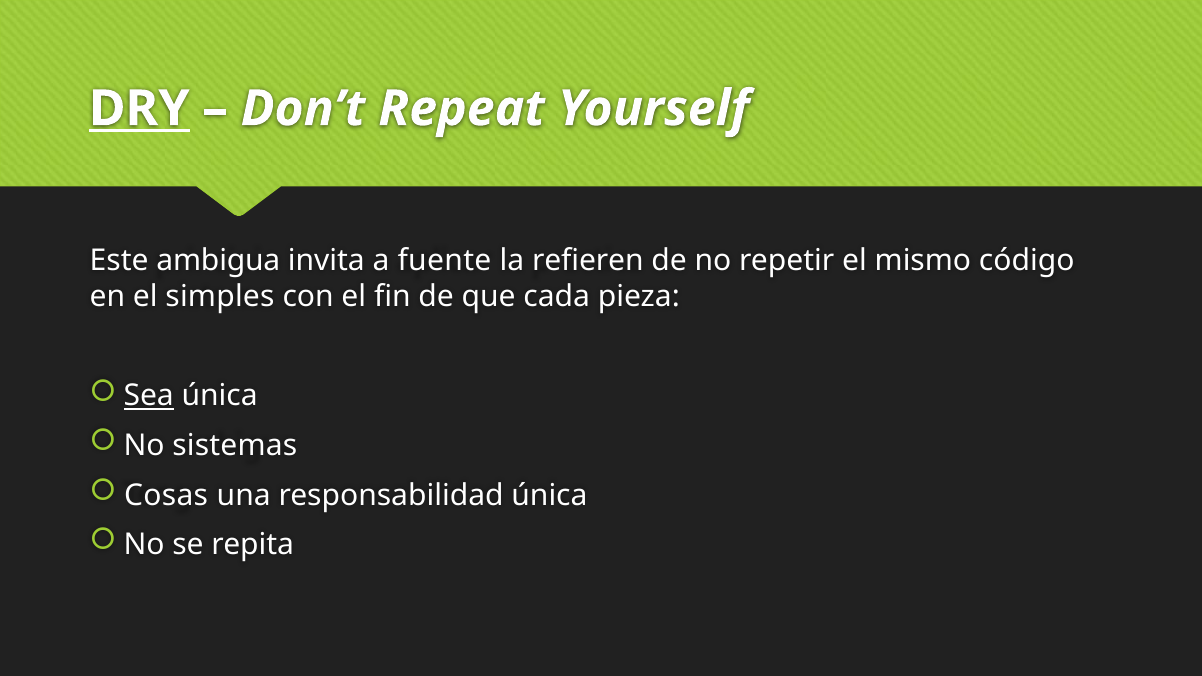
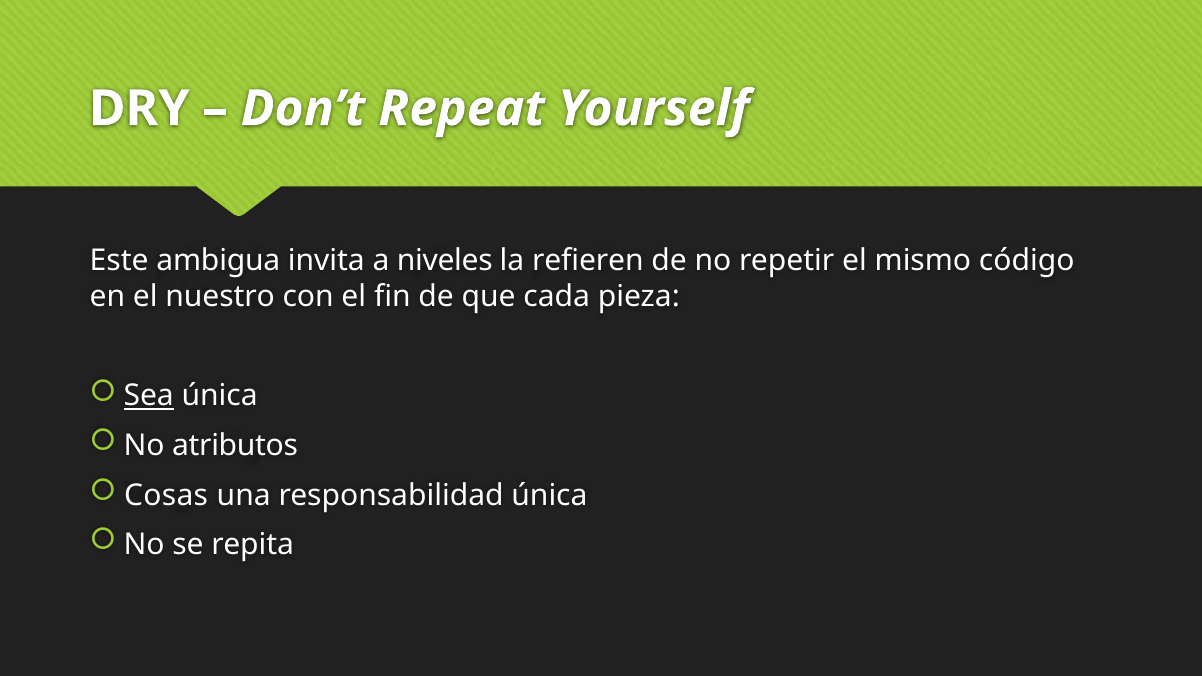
DRY underline: present -> none
fuente: fuente -> niveles
simples: simples -> nuestro
sistemas: sistemas -> atributos
